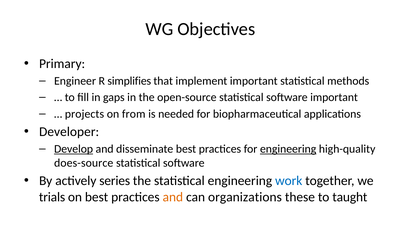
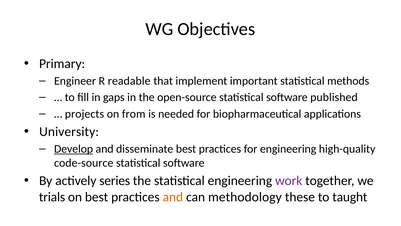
simplifies: simplifies -> readable
software important: important -> published
Developer: Developer -> University
engineering at (288, 149) underline: present -> none
does-source: does-source -> code-source
work colour: blue -> purple
organizations: organizations -> methodology
